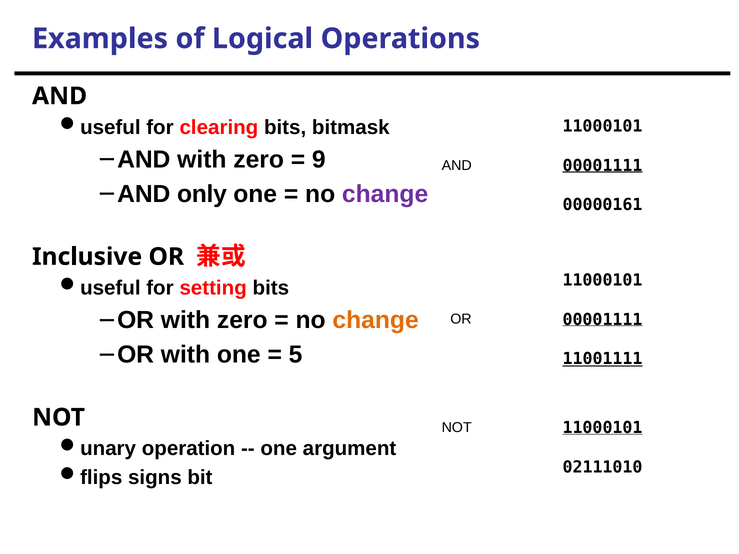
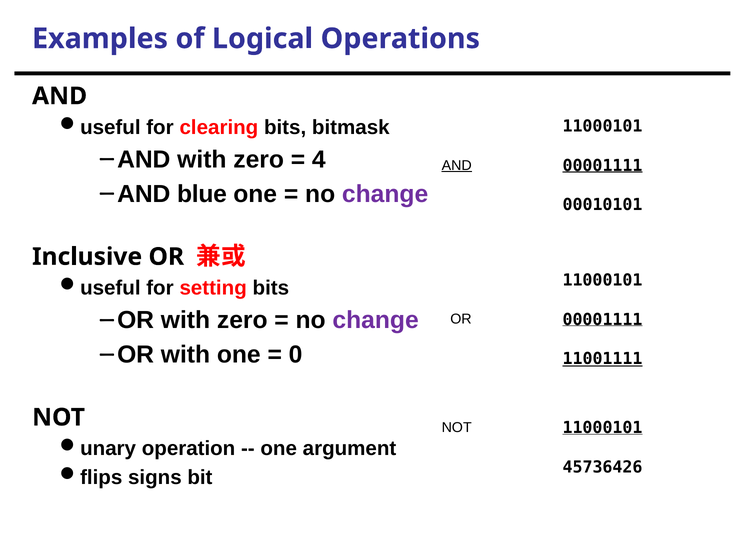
9: 9 -> 4
AND at (457, 165) underline: none -> present
only: only -> blue
00000161: 00000161 -> 00010101
change at (376, 320) colour: orange -> purple
5: 5 -> 0
02111010: 02111010 -> 45736426
